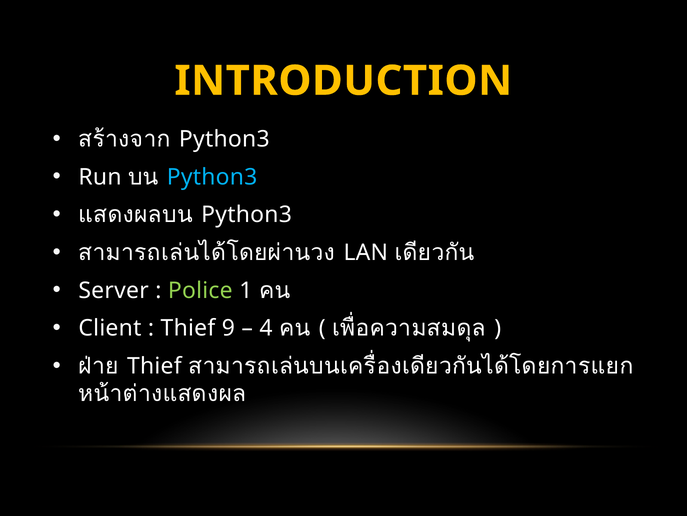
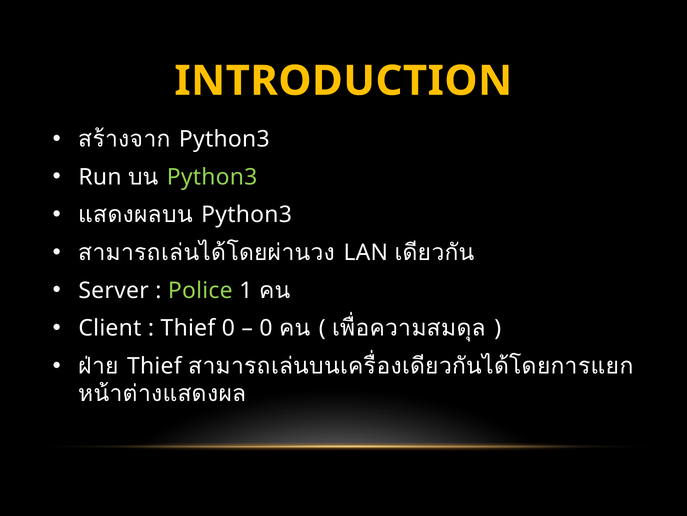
Python3 at (212, 177) colour: light blue -> light green
Thief 9: 9 -> 0
4 at (266, 328): 4 -> 0
